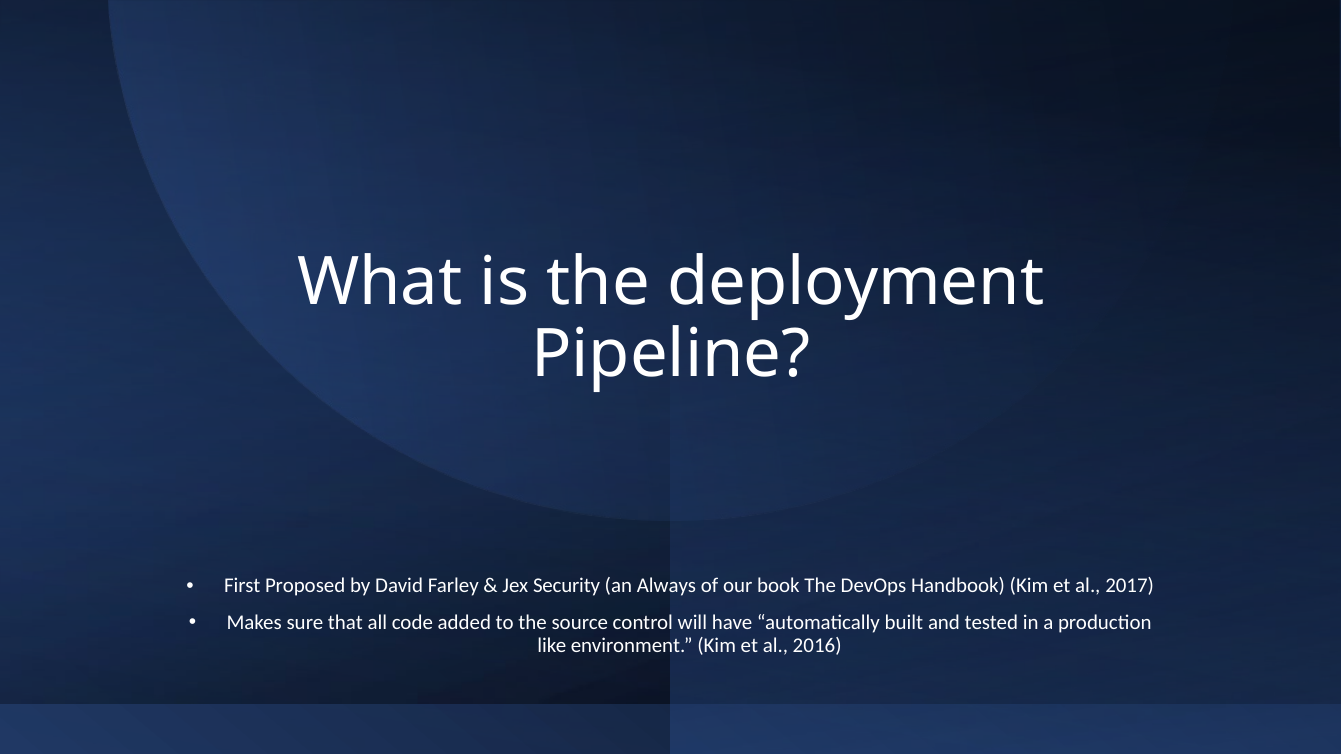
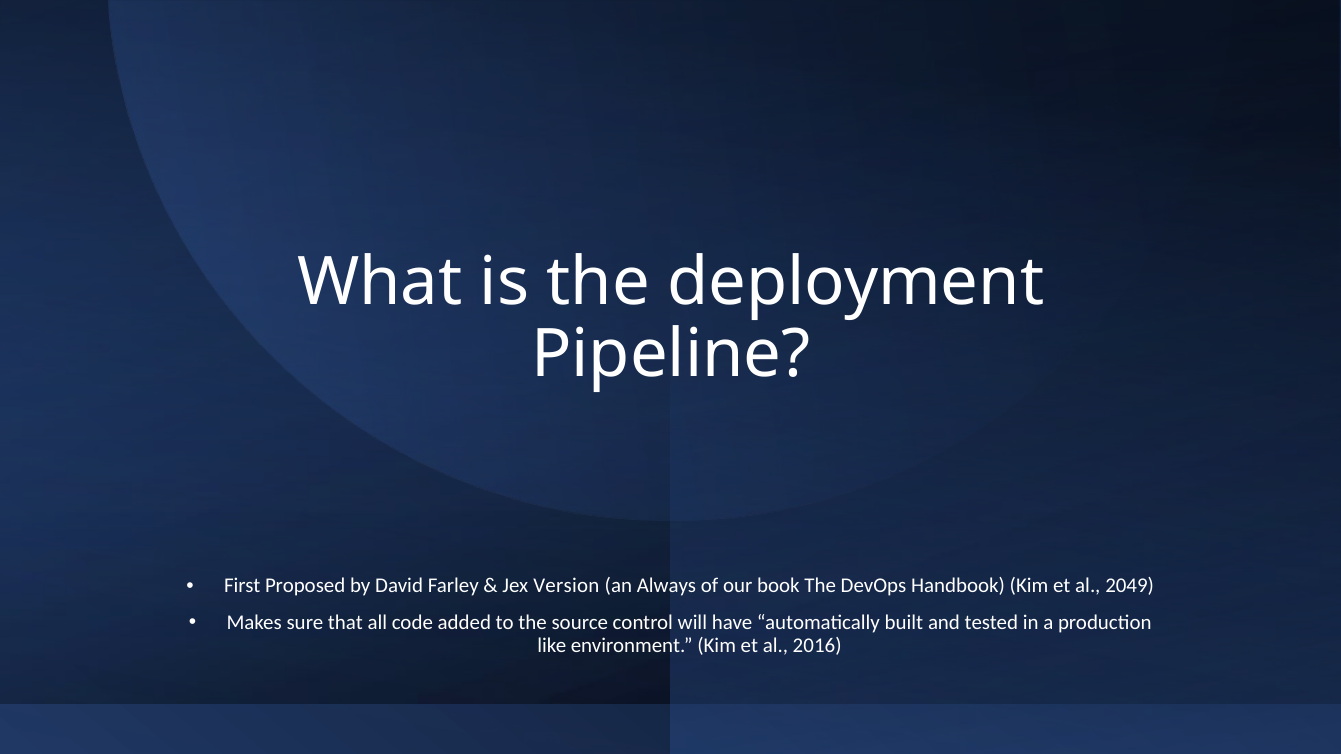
Security: Security -> Version
2017: 2017 -> 2049
